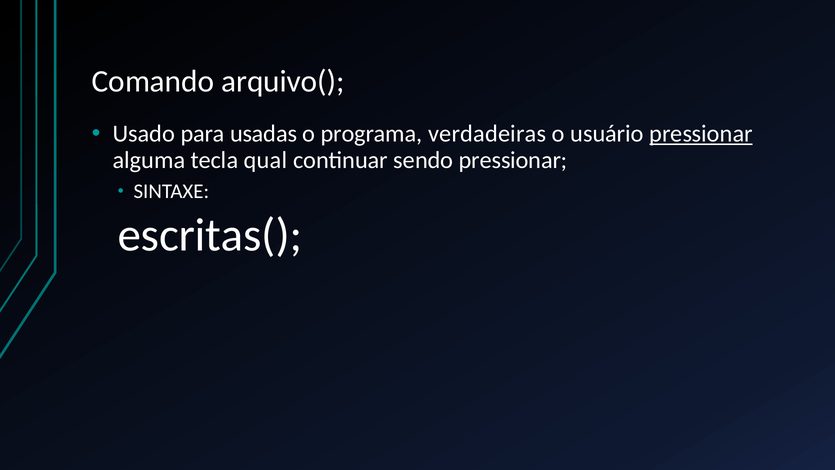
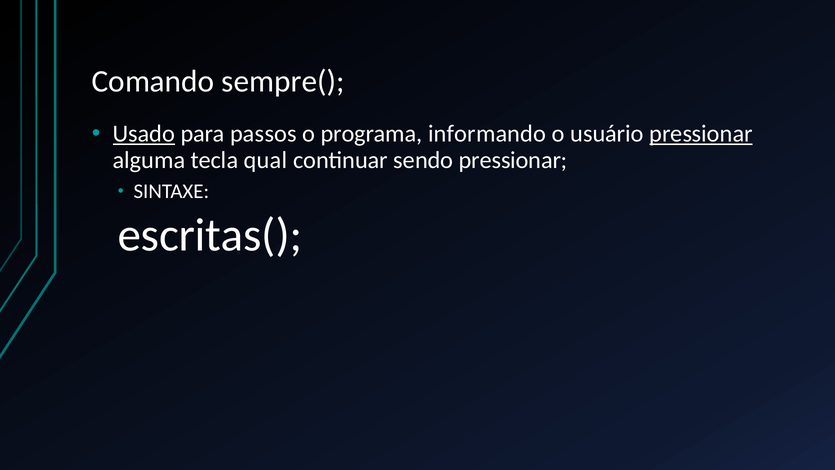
arquivo(: arquivo( -> sempre(
Usado underline: none -> present
usadas: usadas -> passos
verdadeiras: verdadeiras -> informando
